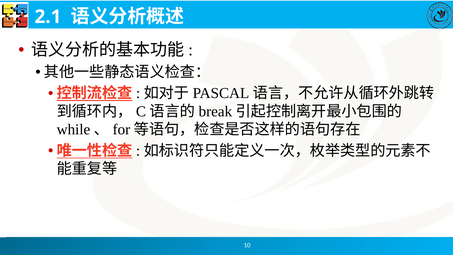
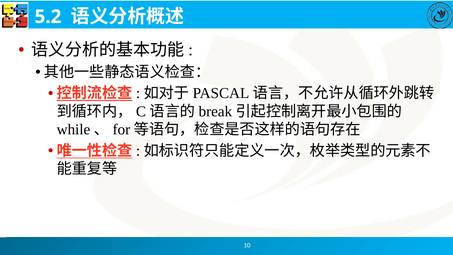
2.1: 2.1 -> 5.2
